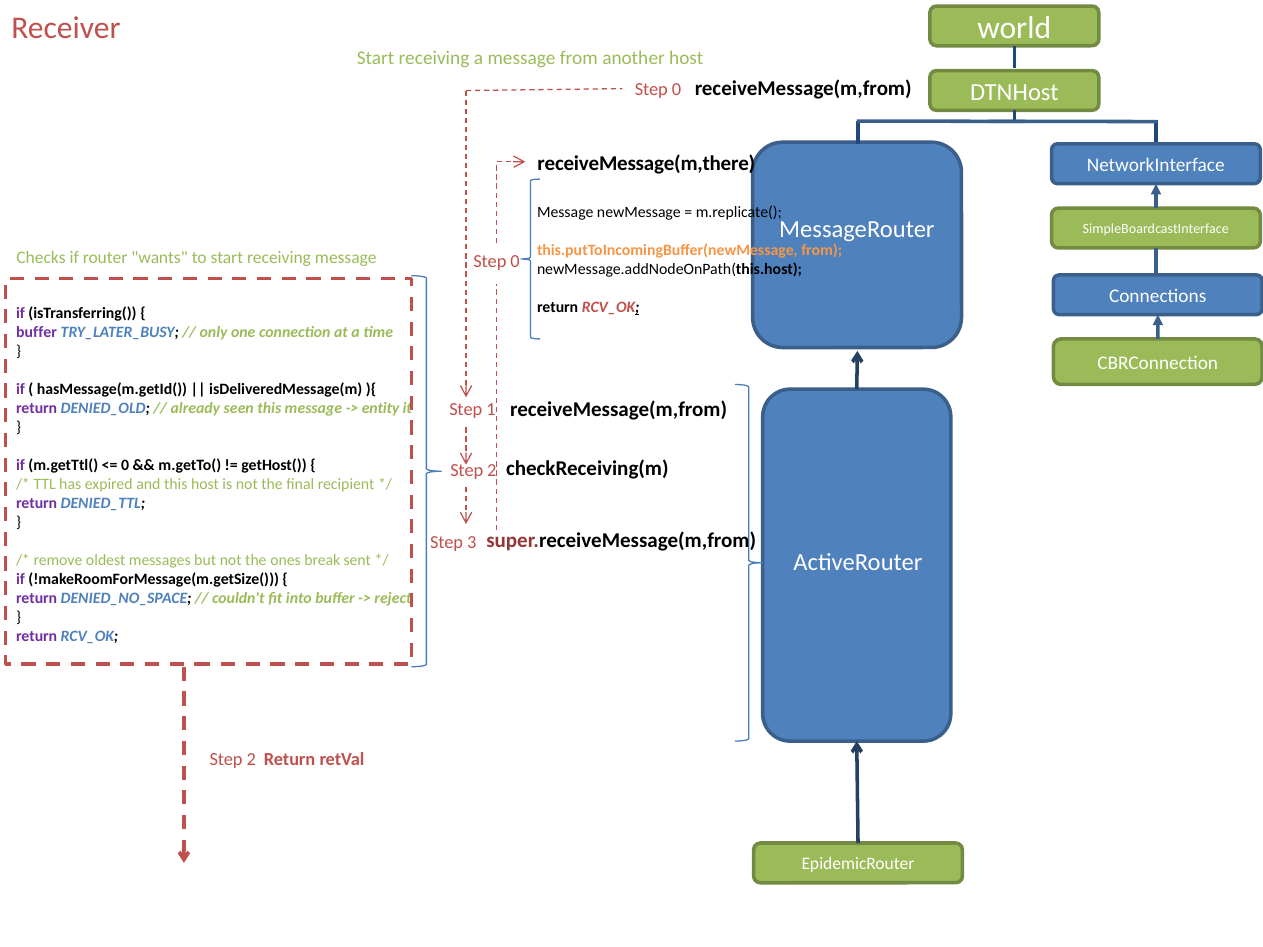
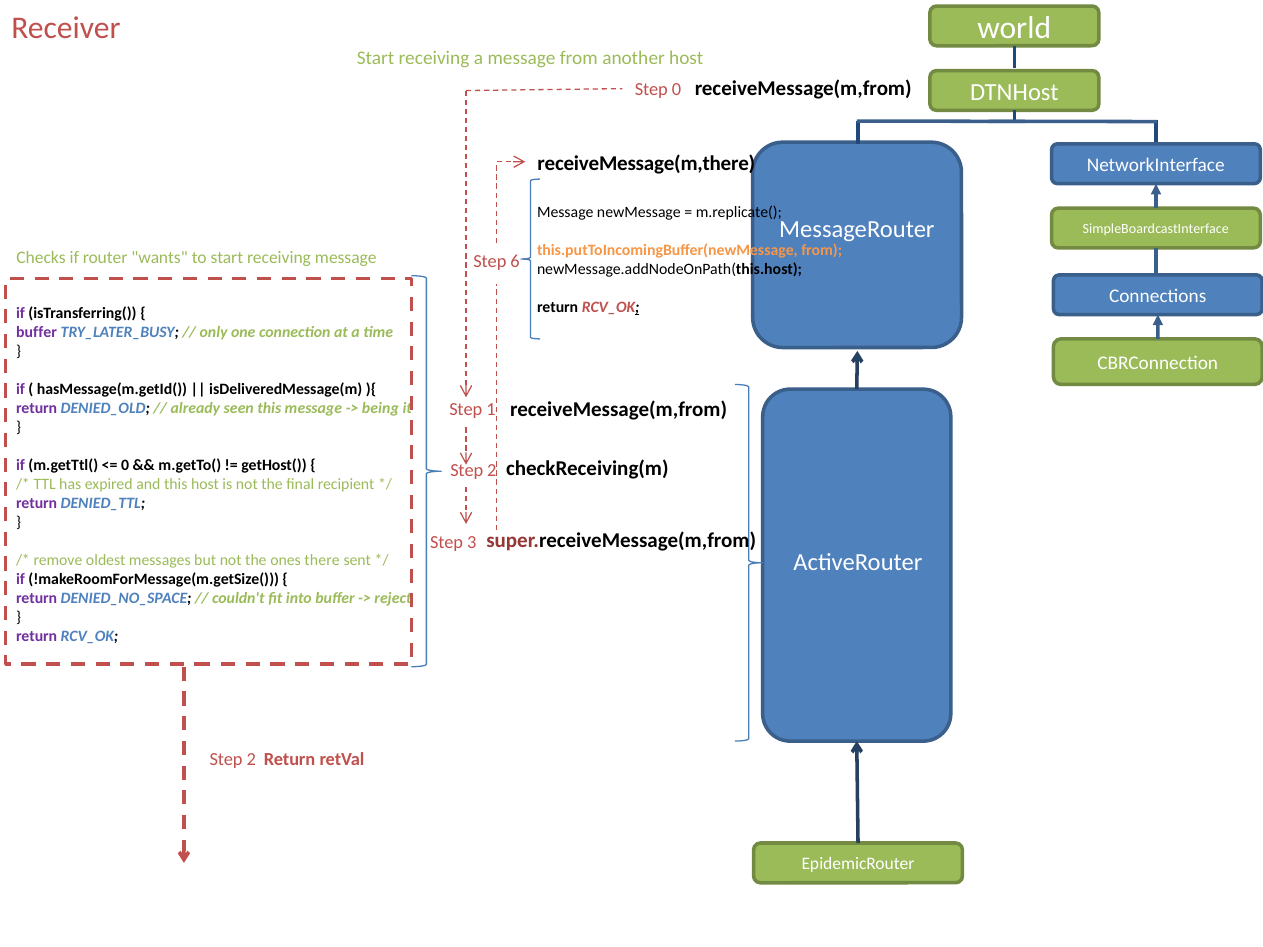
0 at (515, 261): 0 -> 6
entity: entity -> being
break: break -> there
